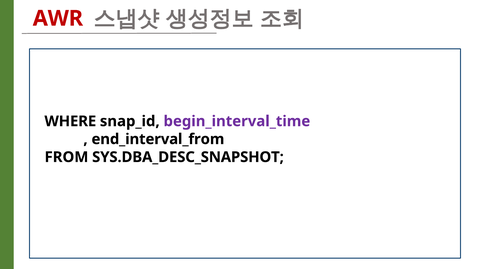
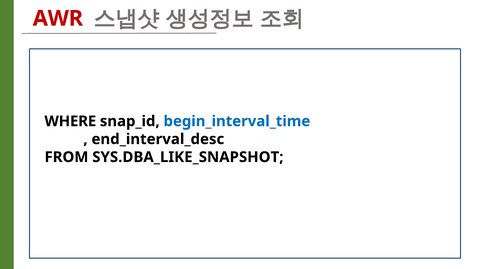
begin_interval_time colour: purple -> blue
end_interval_from: end_interval_from -> end_interval_desc
SYS.DBA_DESC_SNAPSHOT: SYS.DBA_DESC_SNAPSHOT -> SYS.DBA_LIKE_SNAPSHOT
